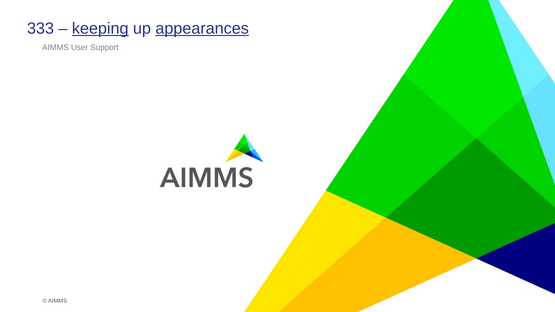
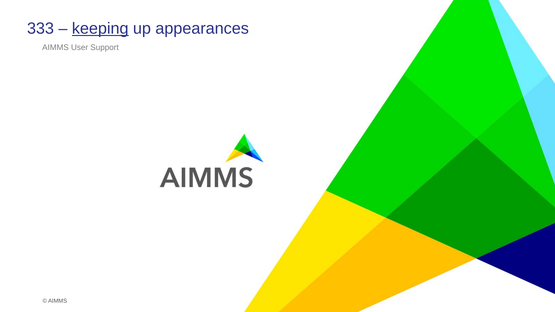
appearances underline: present -> none
